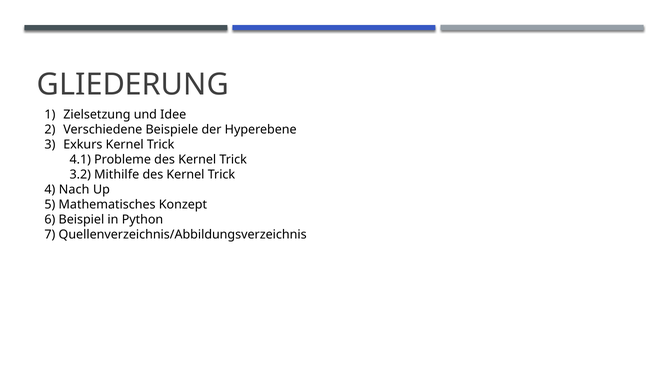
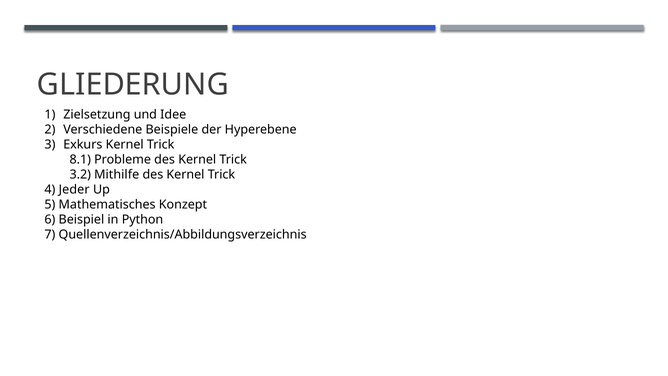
4.1: 4.1 -> 8.1
Nach: Nach -> Jeder
